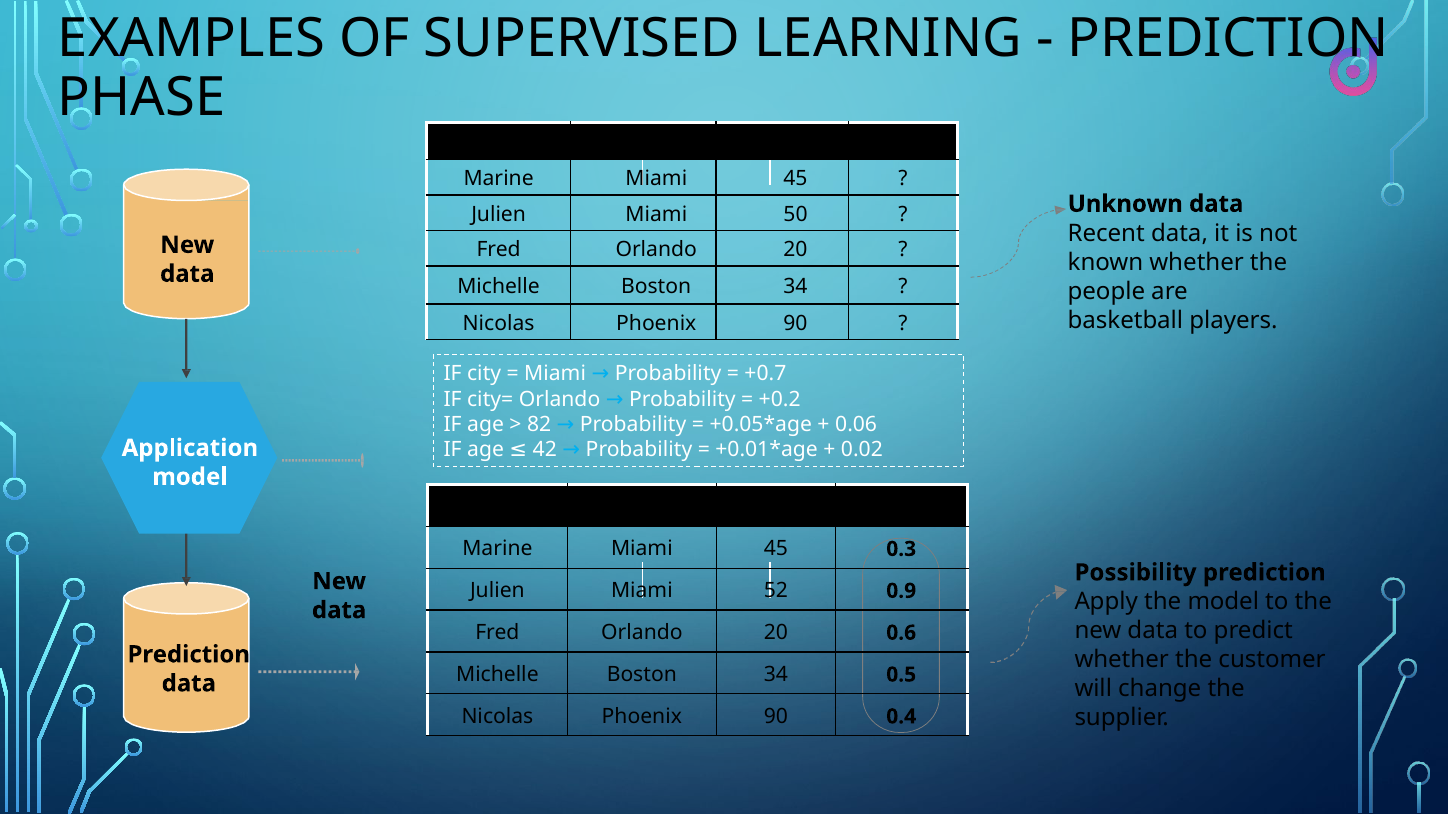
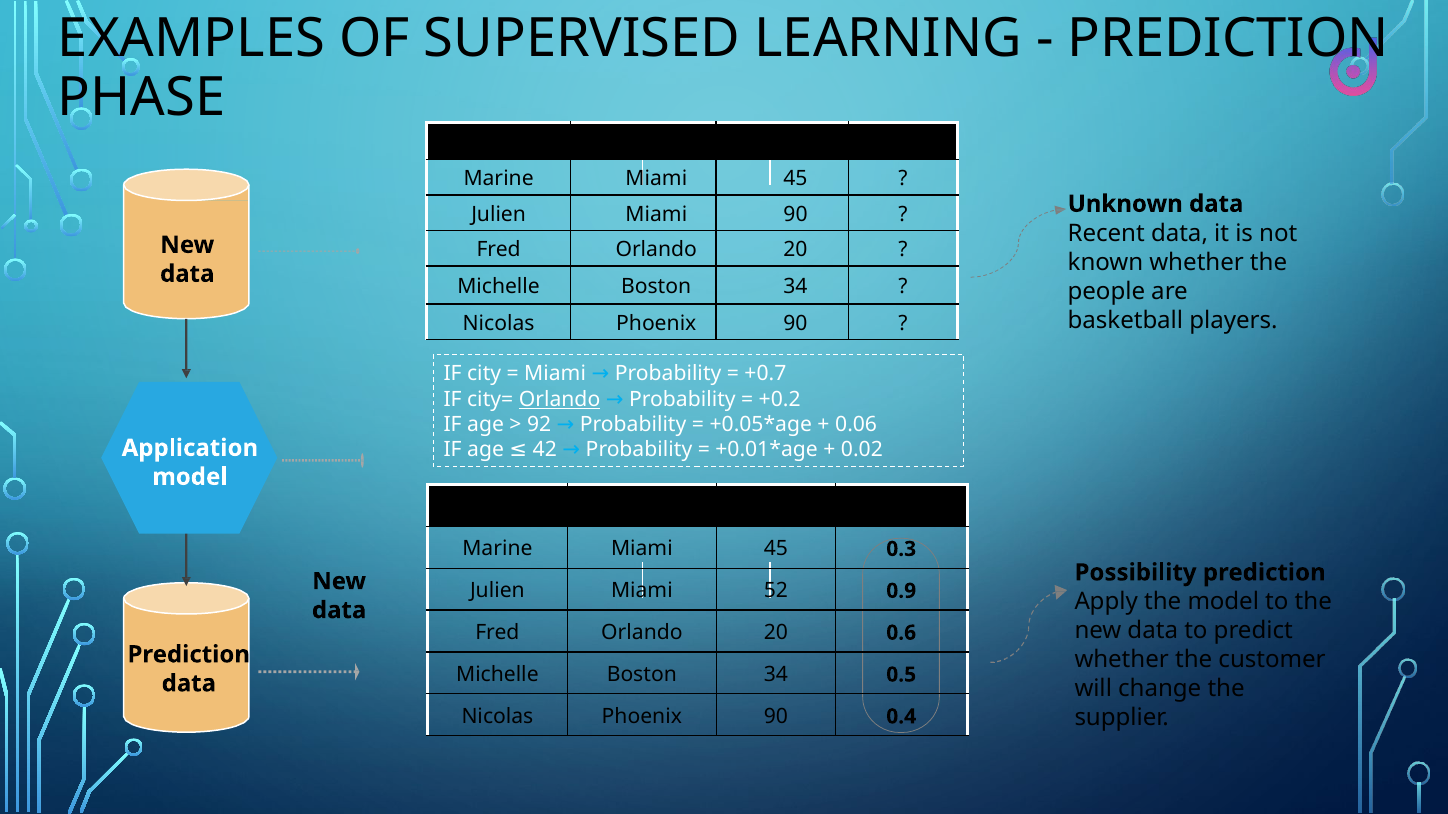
Miami 50: 50 -> 90
Orlando at (560, 400) underline: none -> present
82: 82 -> 92
